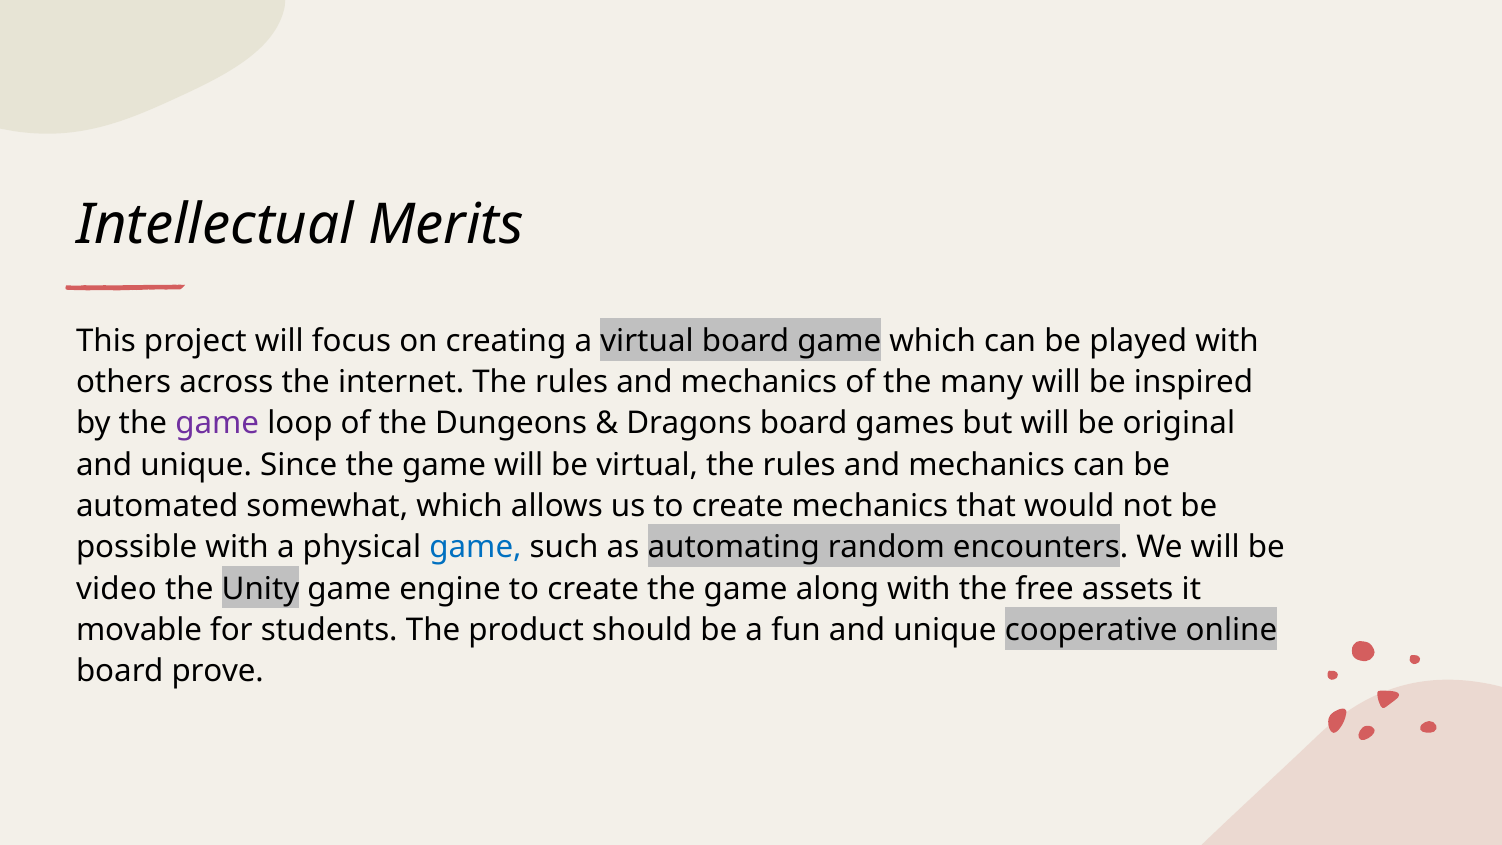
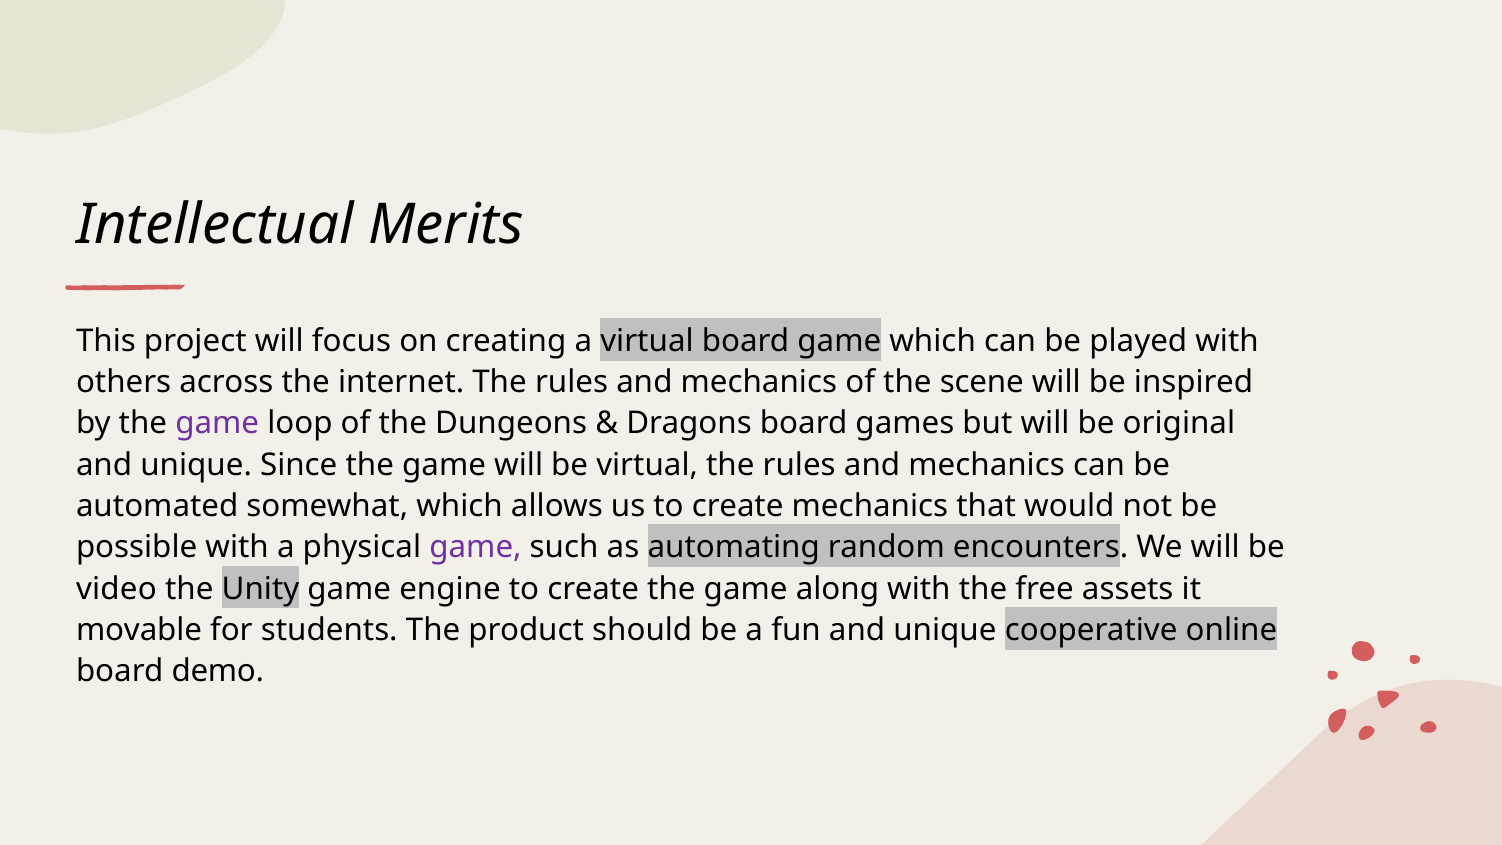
many: many -> scene
game at (475, 547) colour: blue -> purple
prove: prove -> demo
